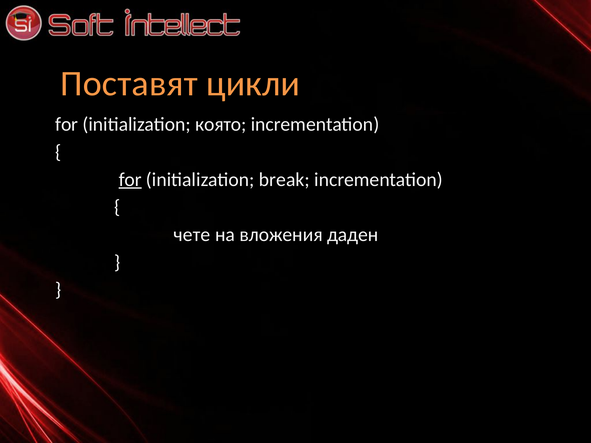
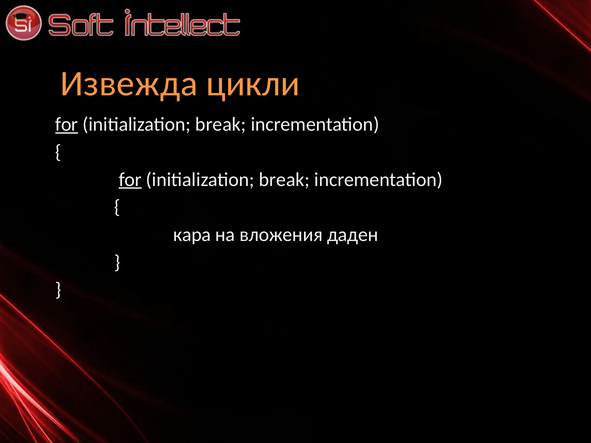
Поставят: Поставят -> Извежда
for at (67, 125) underline: none -> present
която at (221, 125): която -> break
чете: чете -> кара
